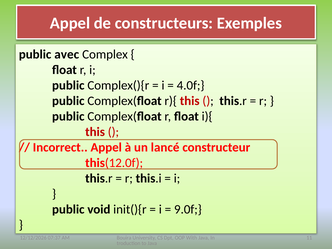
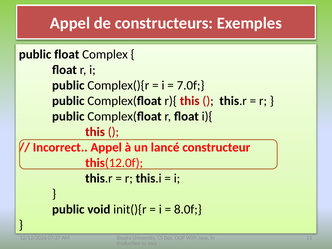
public avec: avec -> float
4.0f: 4.0f -> 7.0f
9.0f: 9.0f -> 8.0f
